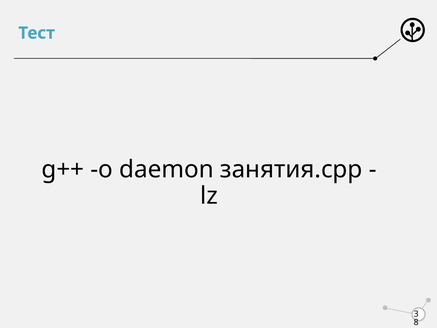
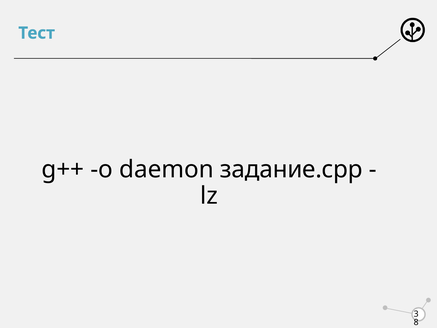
занятия.cpp: занятия.cpp -> задание.cpp
